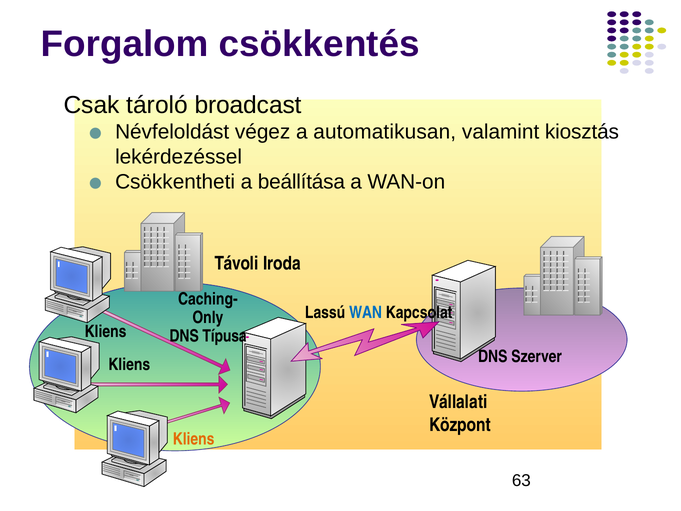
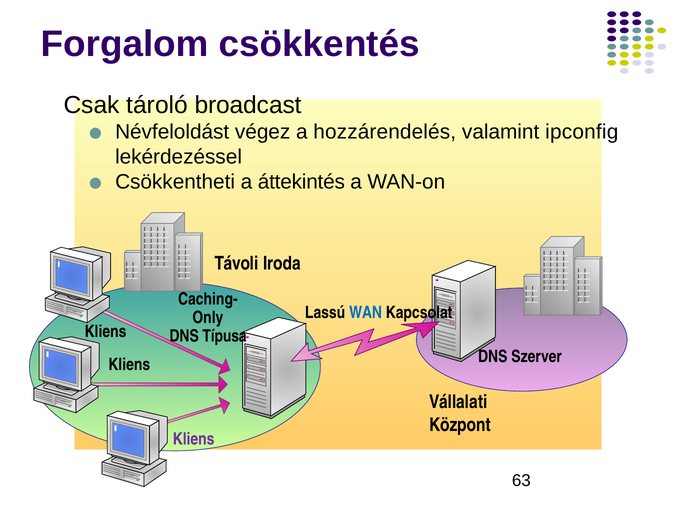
automatikusan: automatikusan -> hozzárendelés
kiosztás: kiosztás -> ipconfig
beállítása: beállítása -> áttekintés
Kliens at (194, 439) colour: orange -> purple
